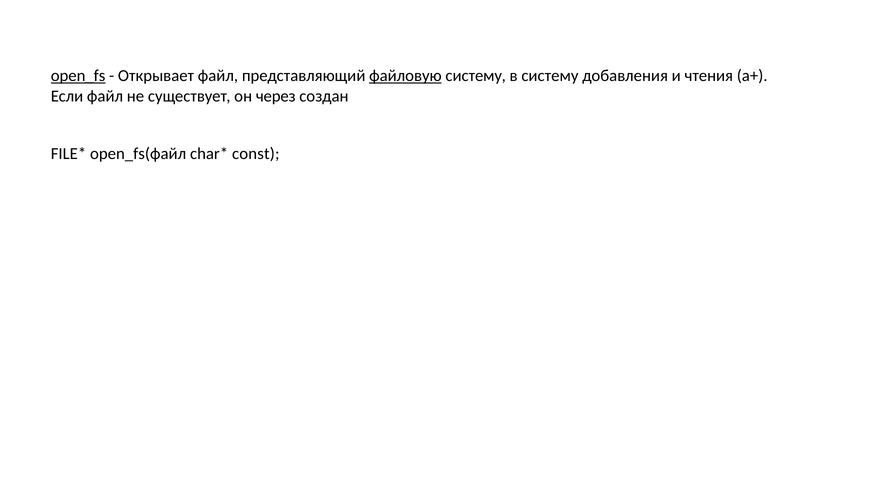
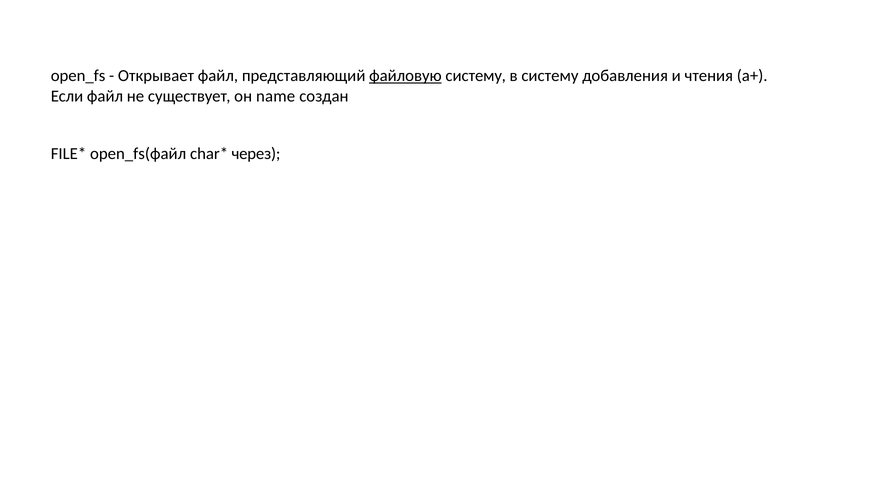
open_fs underline: present -> none
через: через -> name
const: const -> через
